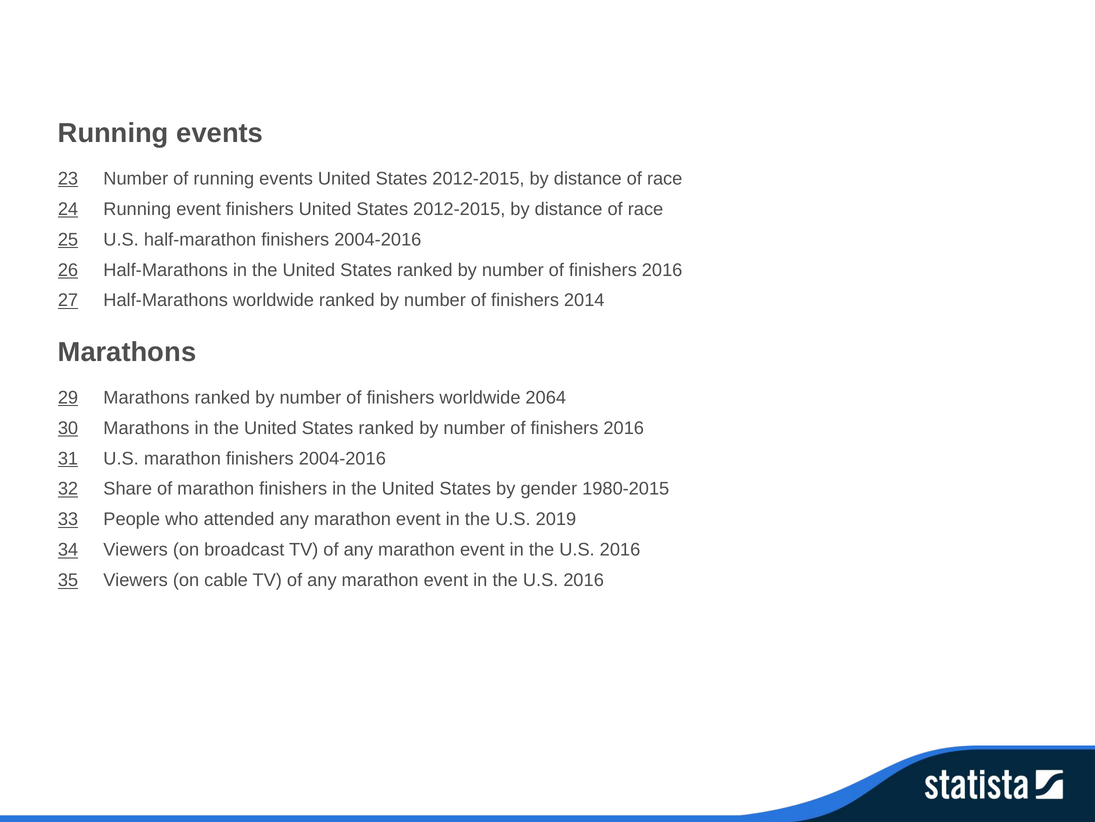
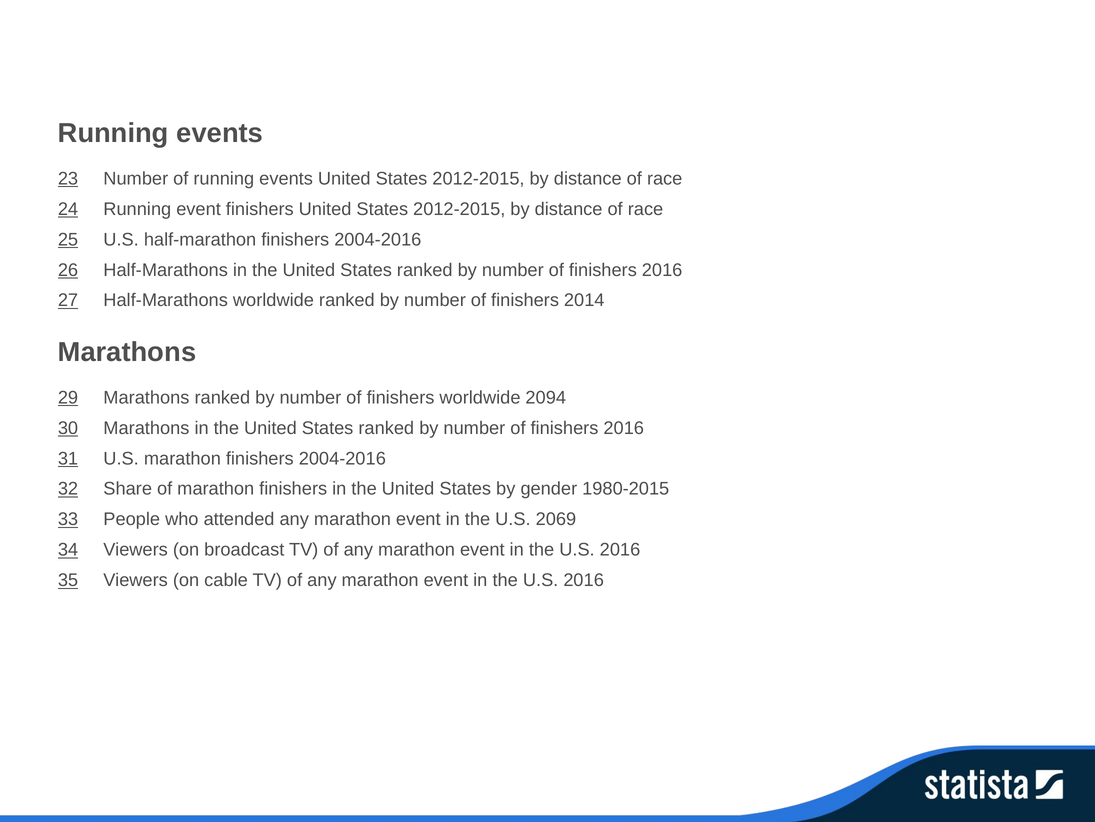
2064: 2064 -> 2094
2019: 2019 -> 2069
